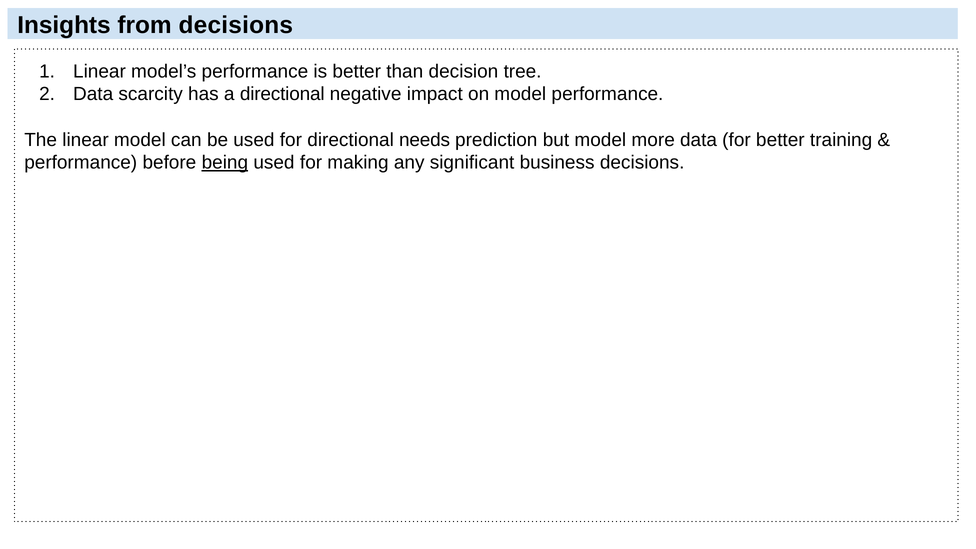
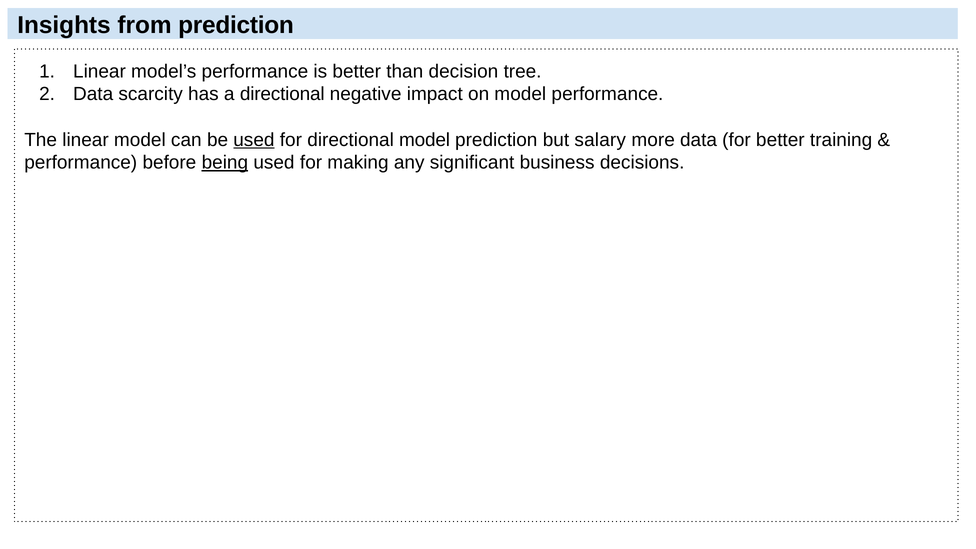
from decisions: decisions -> prediction
used at (254, 140) underline: none -> present
directional needs: needs -> model
but model: model -> salary
